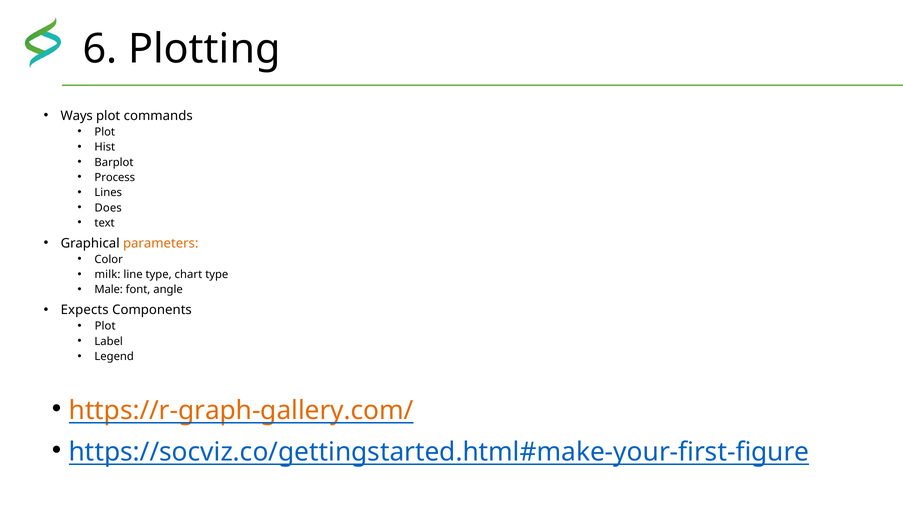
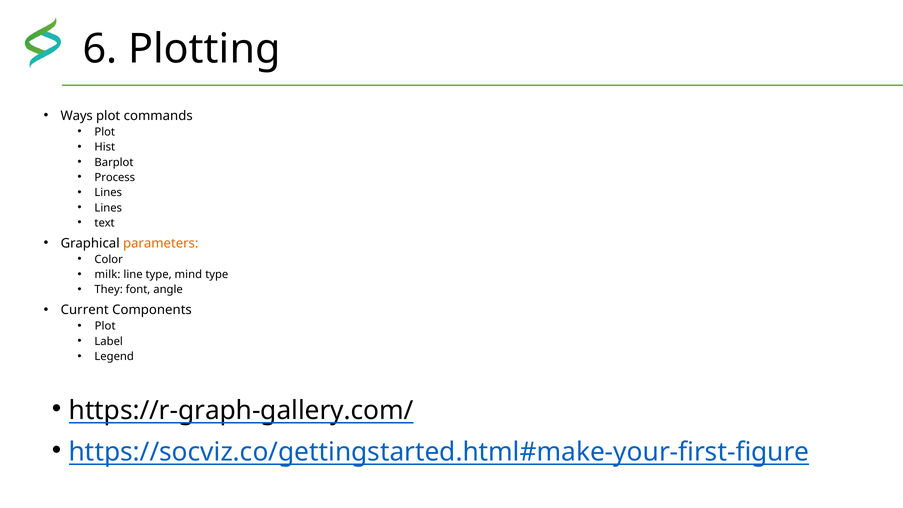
Does at (108, 208): Does -> Lines
chart: chart -> mind
Male: Male -> They
Expects: Expects -> Current
https://r-graph-gallery.com/ colour: orange -> black
